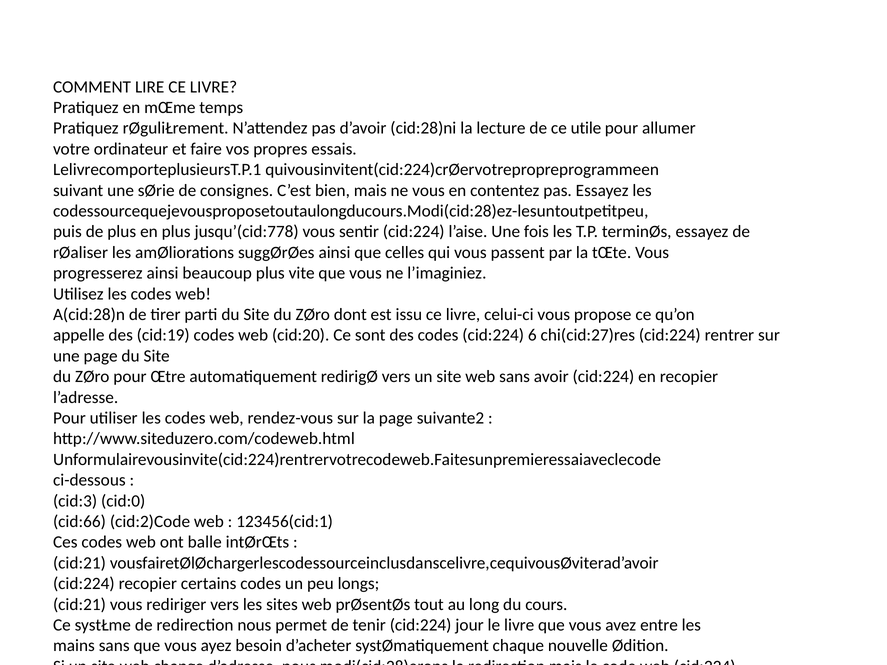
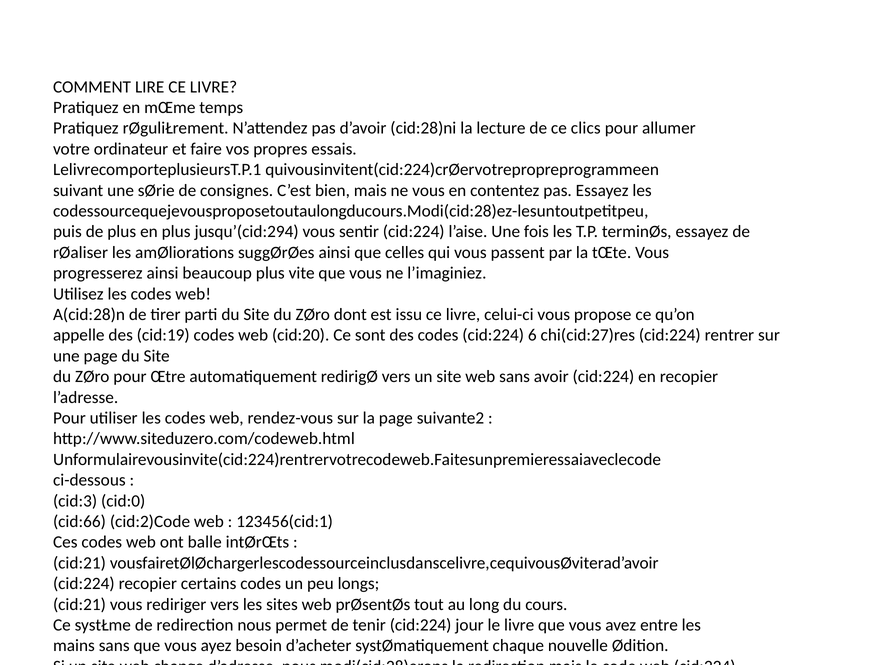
utile: utile -> clics
jusqu’(cid:778: jusqu’(cid:778 -> jusqu’(cid:294
